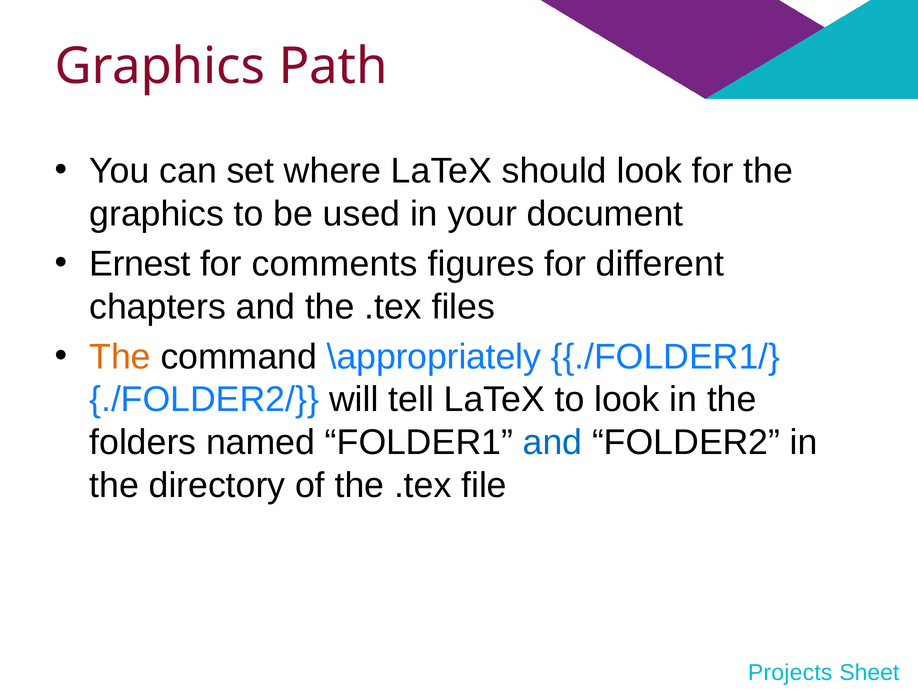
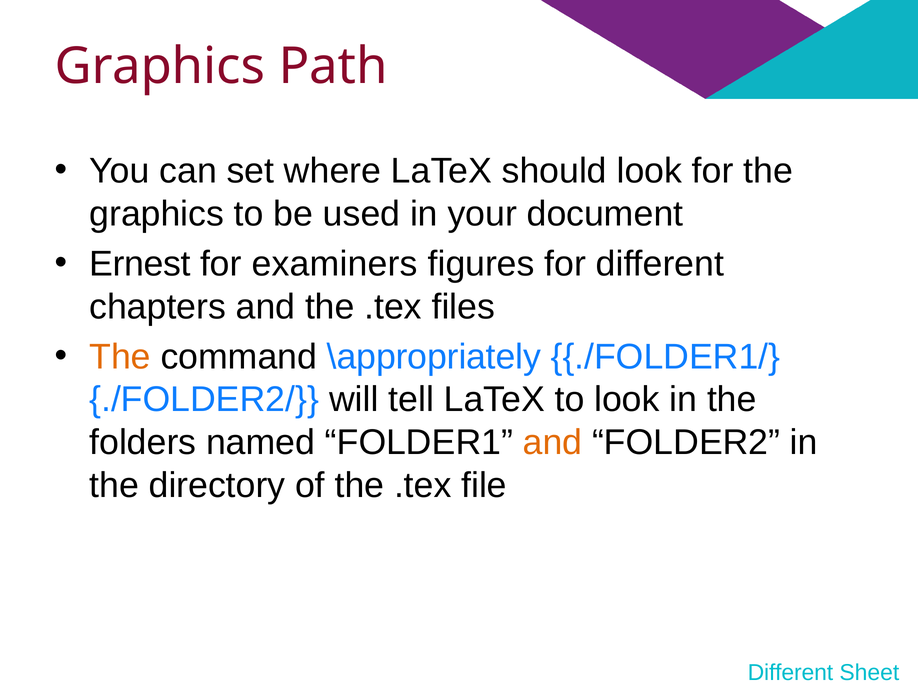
comments: comments -> examiners
and at (553, 442) colour: blue -> orange
Projects at (790, 672): Projects -> Different
